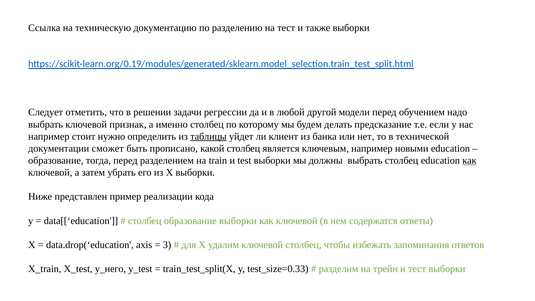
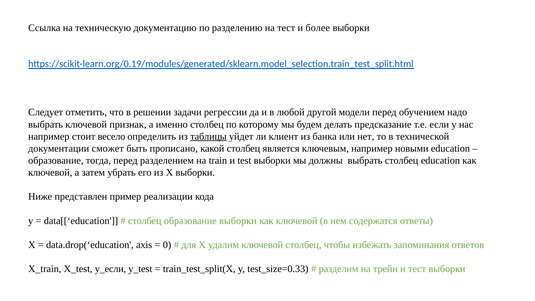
также: также -> более
нужно: нужно -> весело
как at (469, 160) underline: present -> none
3: 3 -> 0
y_него: y_него -> y_если
